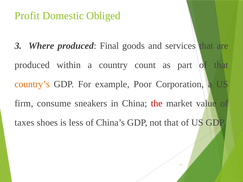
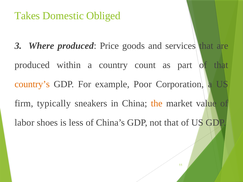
Profit: Profit -> Takes
Final: Final -> Price
consume: consume -> typically
the colour: red -> orange
taxes: taxes -> labor
